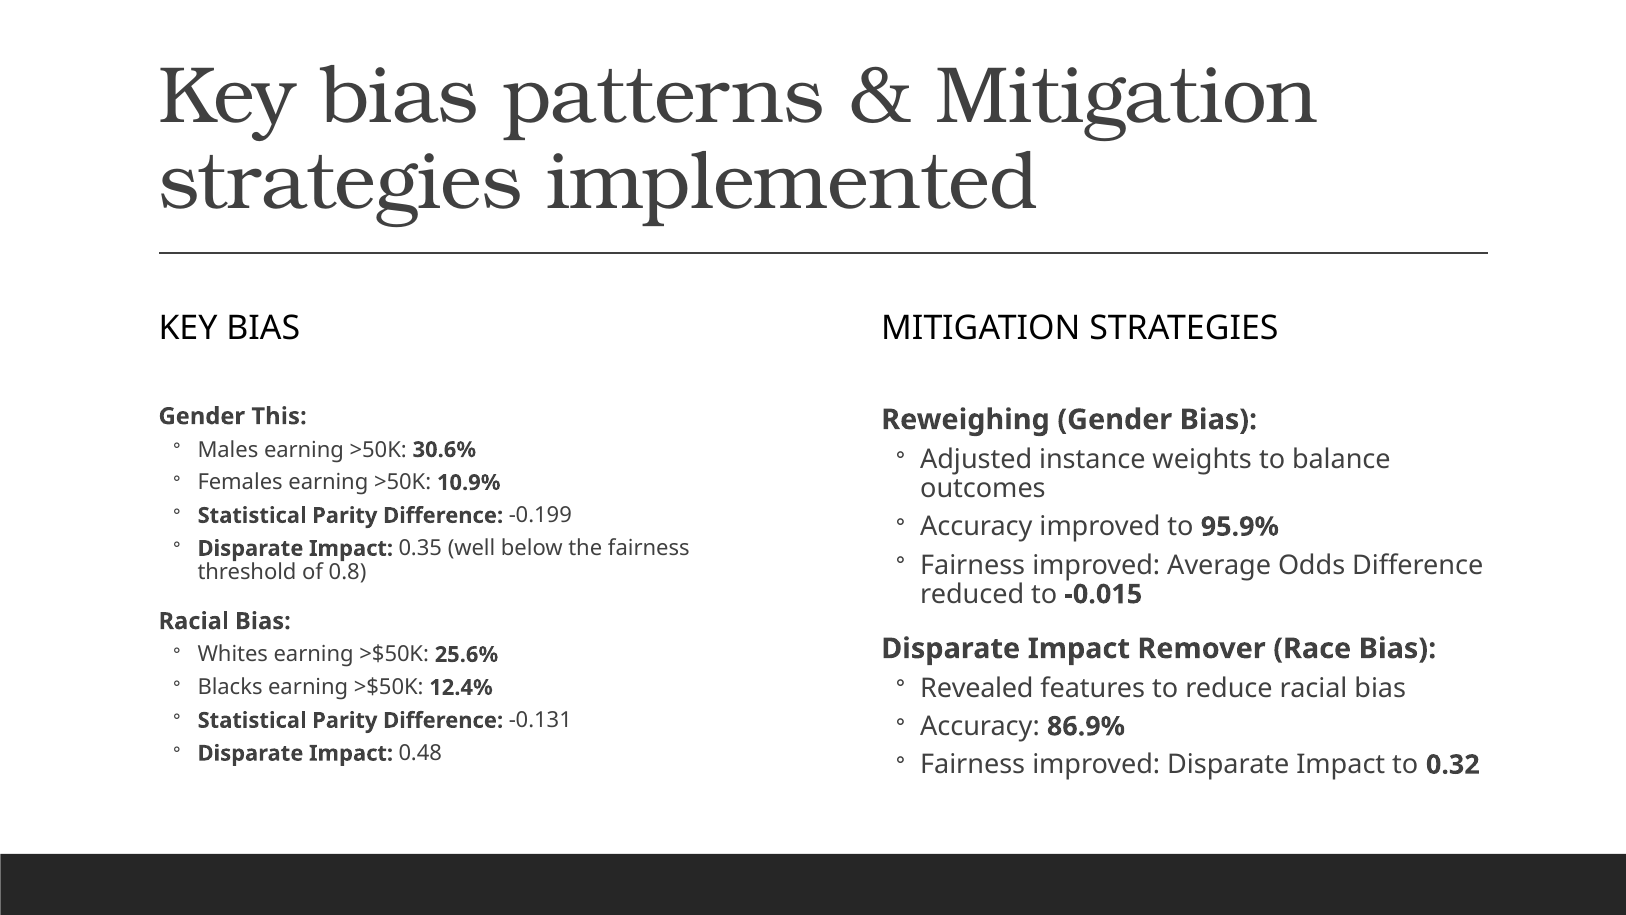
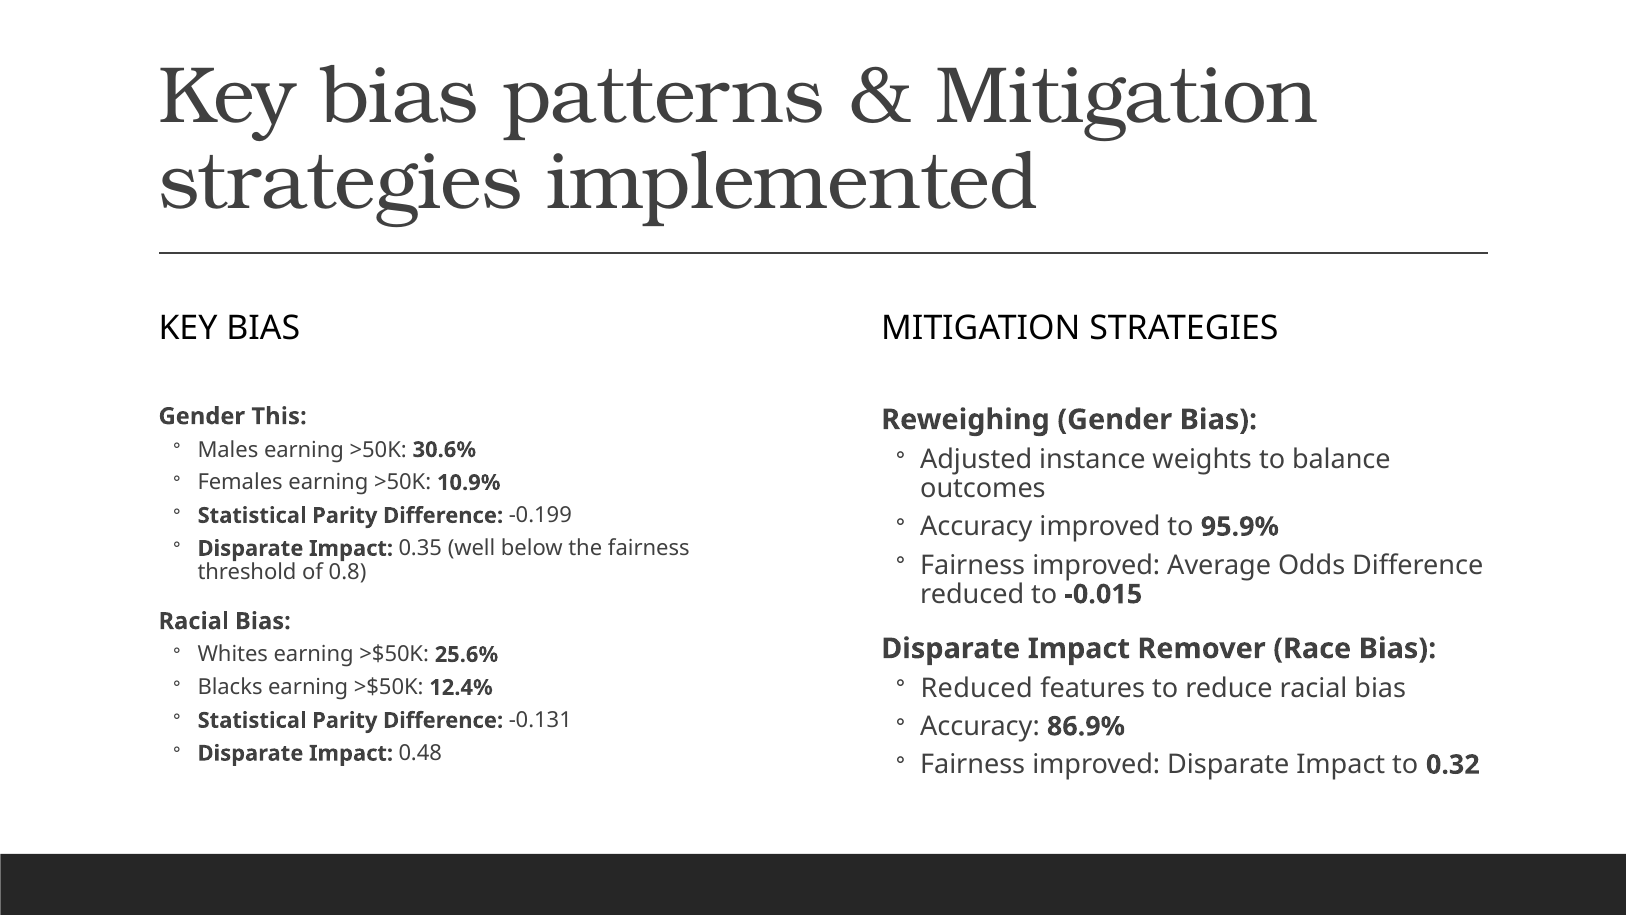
Revealed at (977, 688): Revealed -> Reduced
